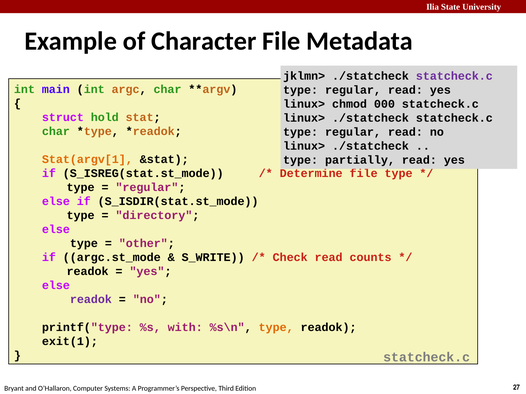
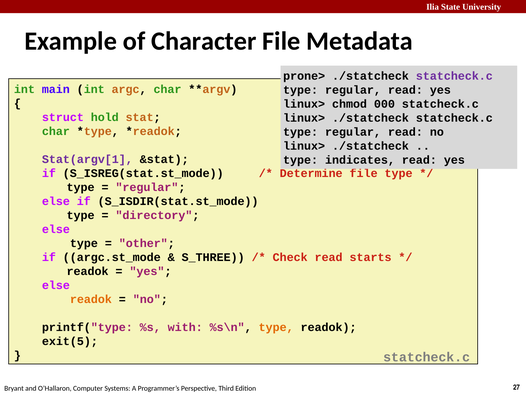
jklmn>: jklmn> -> prone>
Stat(argv[1 colour: orange -> purple
partially: partially -> indicates
S_WRITE: S_WRITE -> S_THREE
counts: counts -> starts
readok at (91, 300) colour: purple -> orange
exit(1: exit(1 -> exit(5
